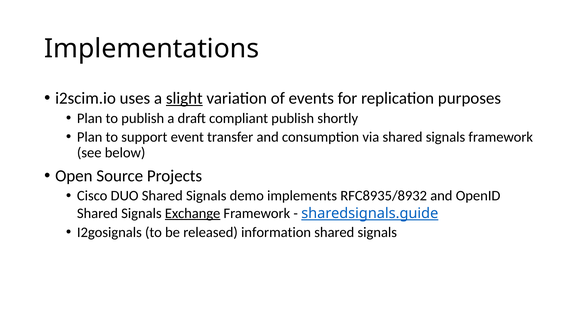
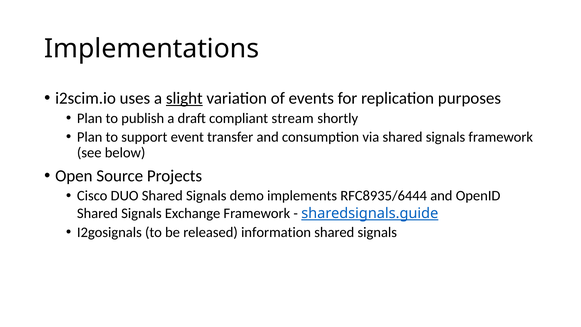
compliant publish: publish -> stream
RFC8935/8932: RFC8935/8932 -> RFC8935/6444
Exchange underline: present -> none
